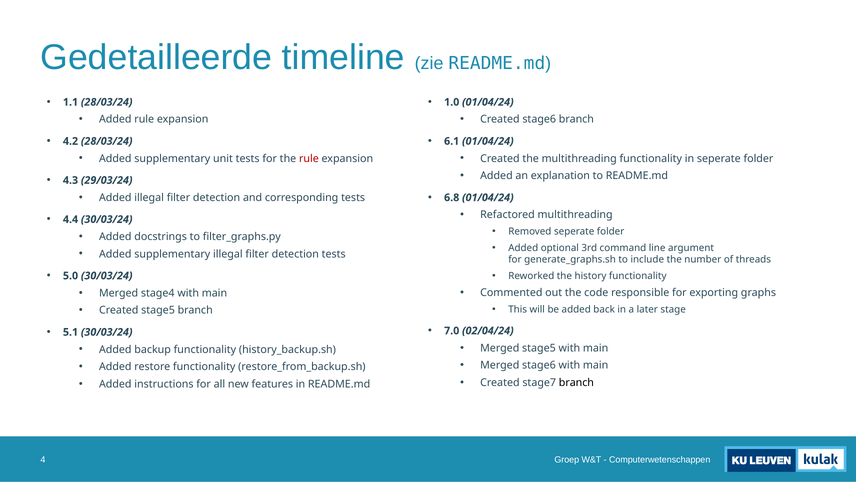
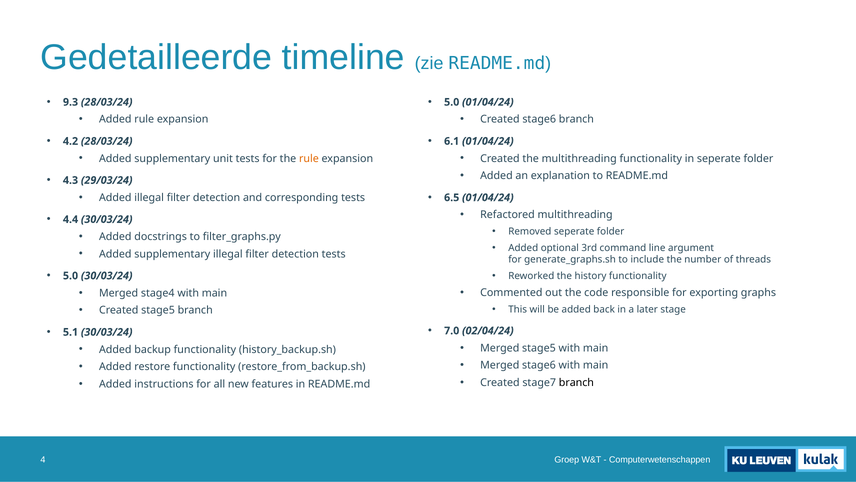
1.1: 1.1 -> 9.3
1.0 at (452, 102): 1.0 -> 5.0
rule at (309, 158) colour: red -> orange
6.8: 6.8 -> 6.5
